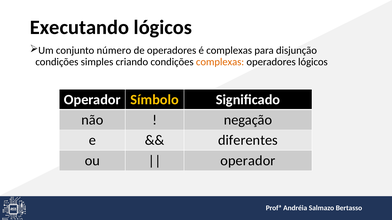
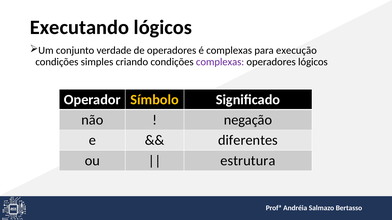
número: número -> verdade
disjunção: disjunção -> execução
complexas at (220, 62) colour: orange -> purple
operador at (248, 161): operador -> estrutura
